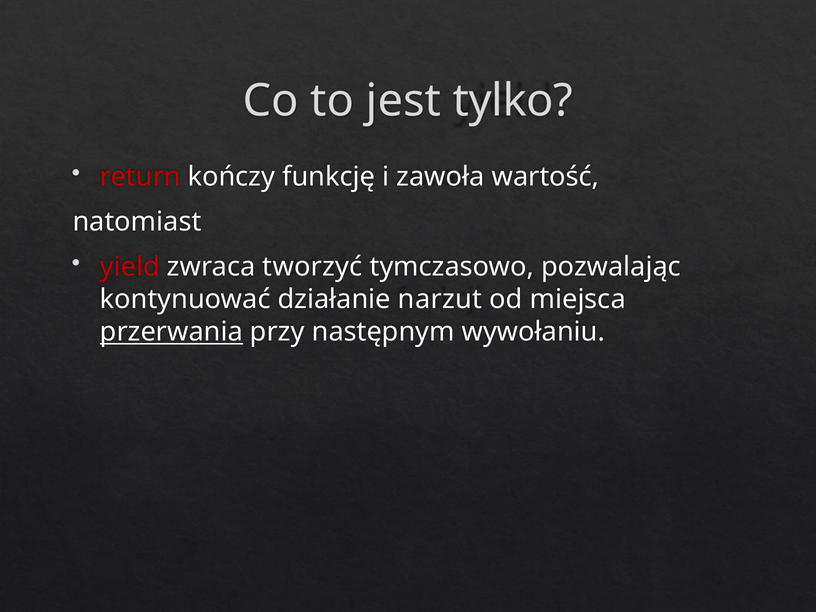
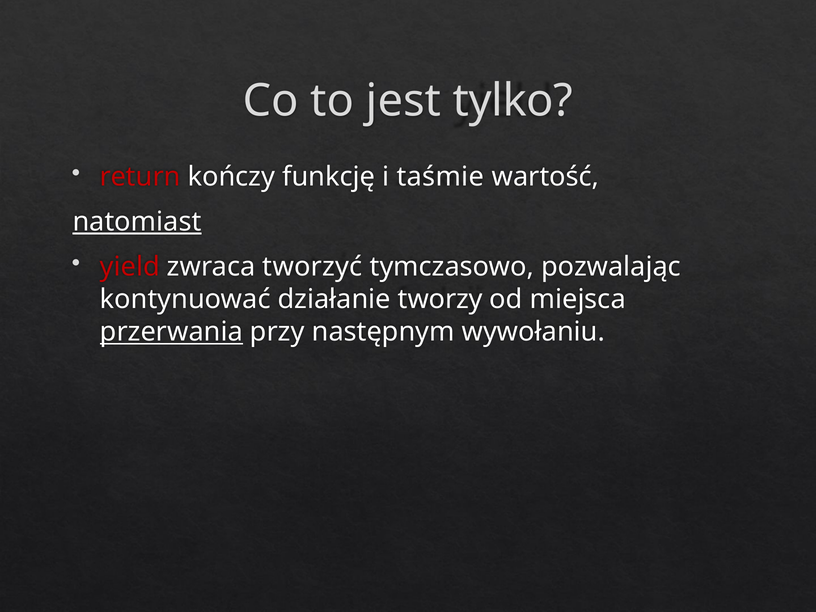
zawoła: zawoła -> taśmie
natomiast underline: none -> present
narzut: narzut -> tworzy
